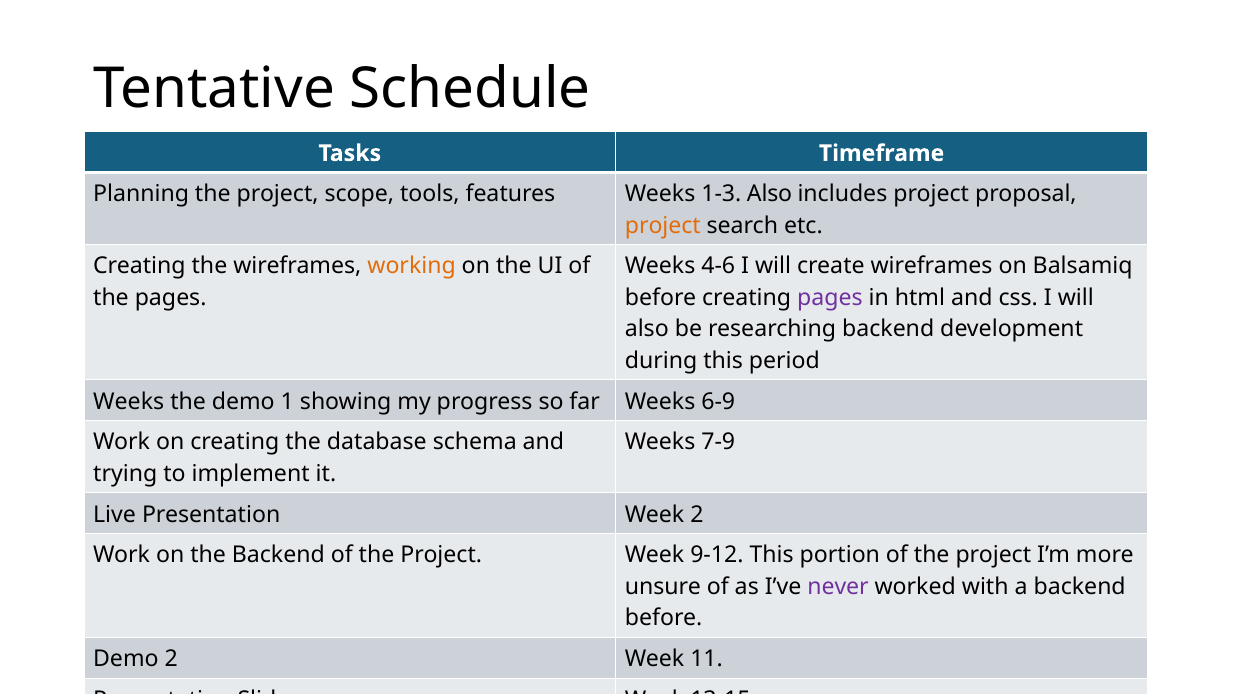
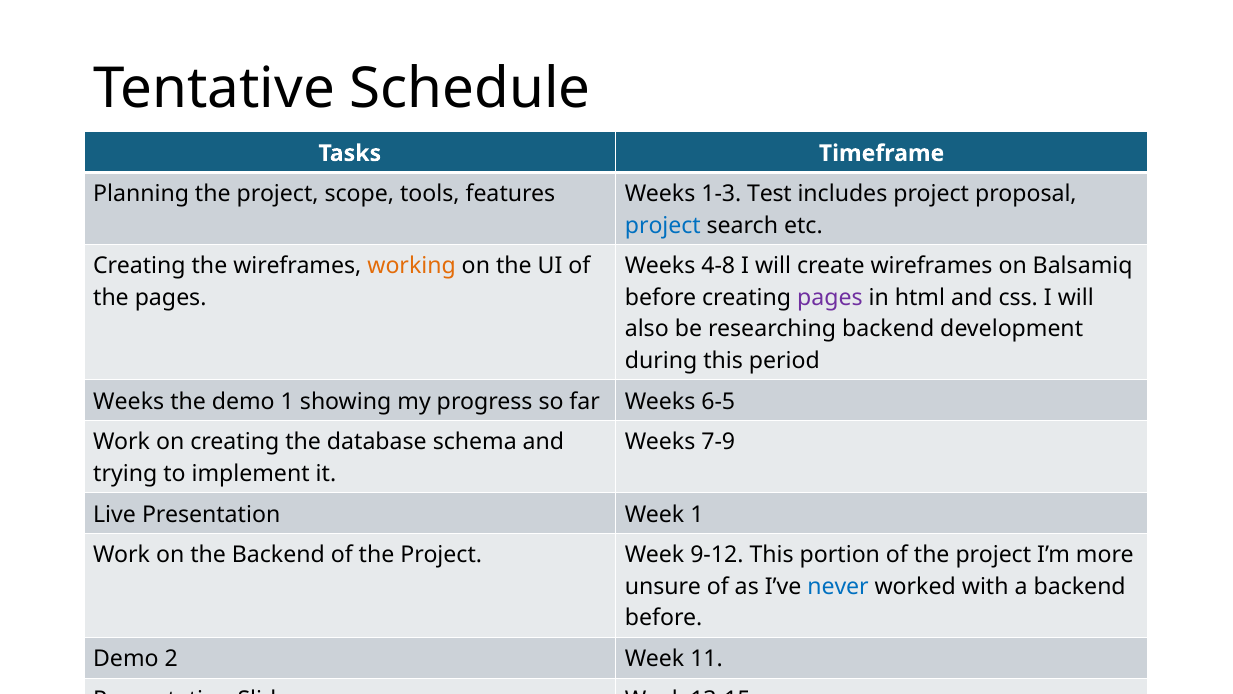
1-3 Also: Also -> Test
project at (663, 225) colour: orange -> blue
4-6: 4-6 -> 4-8
6-9: 6-9 -> 6-5
Week 2: 2 -> 1
never colour: purple -> blue
